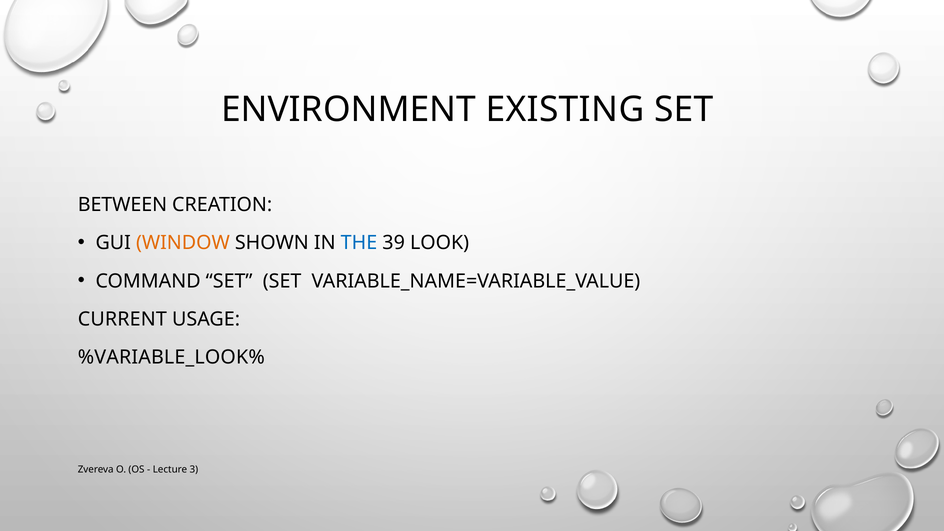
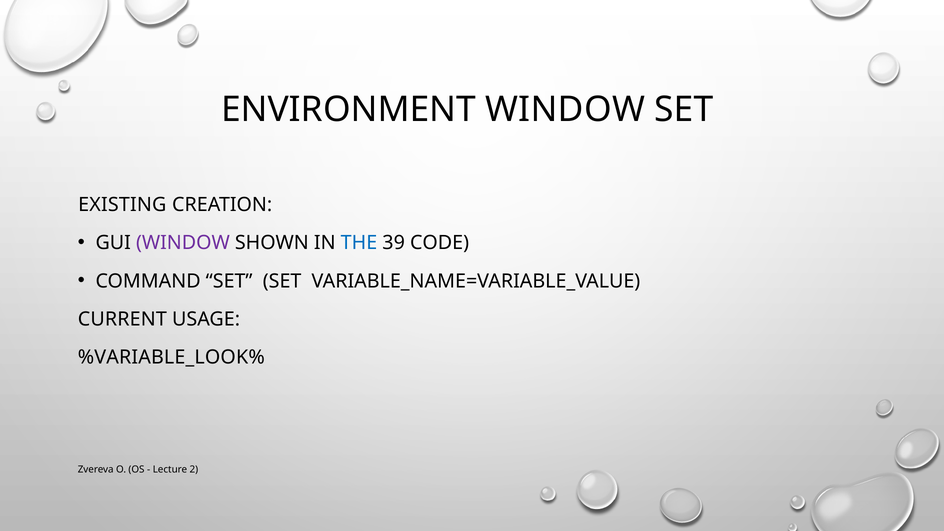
ENVIRONMENT EXISTING: EXISTING -> WINDOW
BETWEEN: BETWEEN -> EXISTING
WINDOW at (183, 243) colour: orange -> purple
LOOK: LOOK -> CODE
3: 3 -> 2
